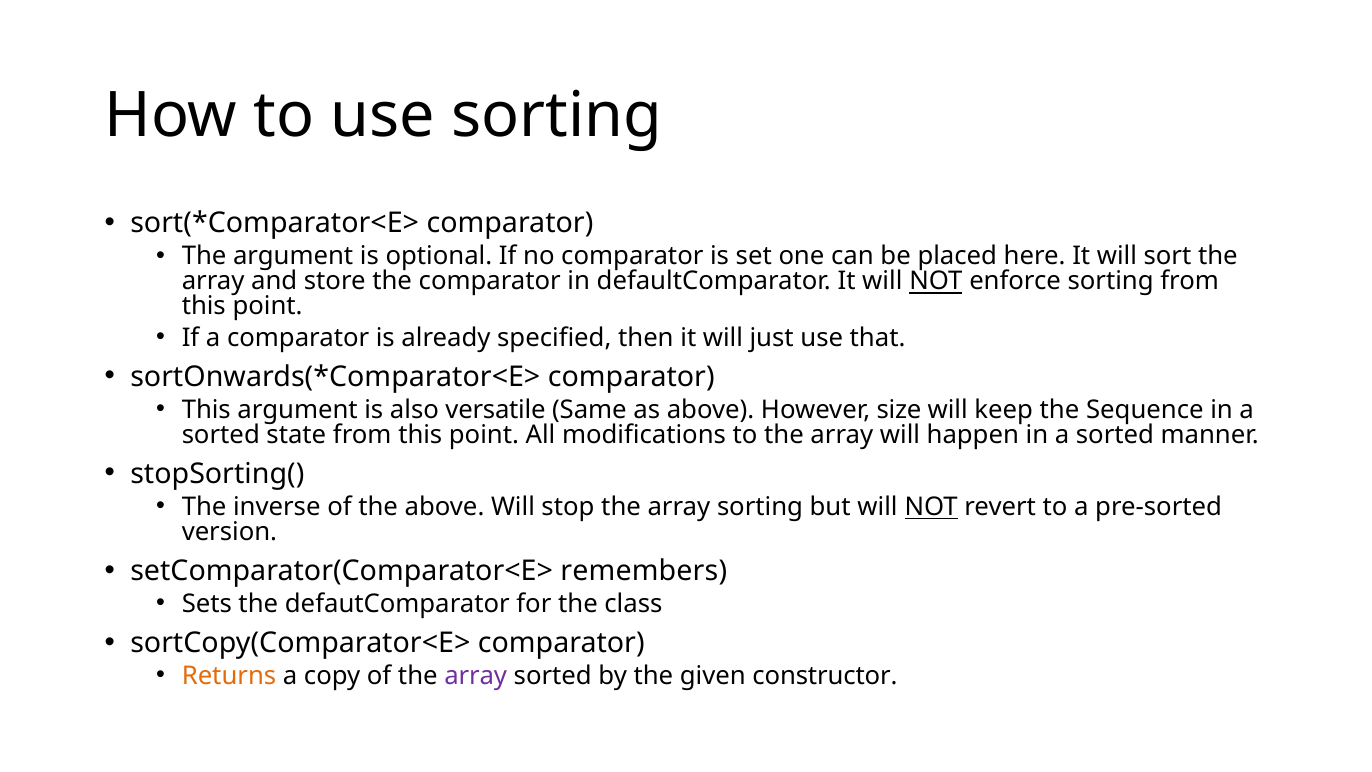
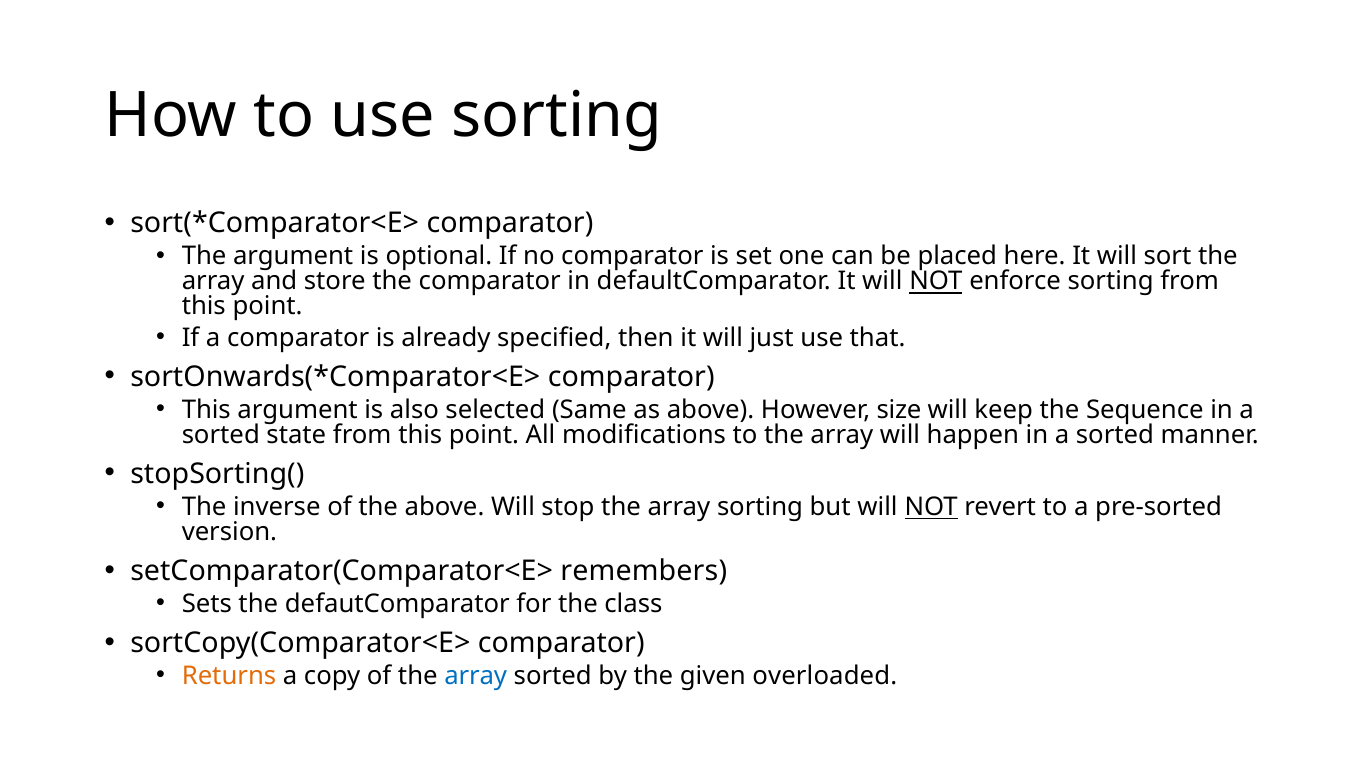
versatile: versatile -> selected
array at (476, 676) colour: purple -> blue
constructor: constructor -> overloaded
